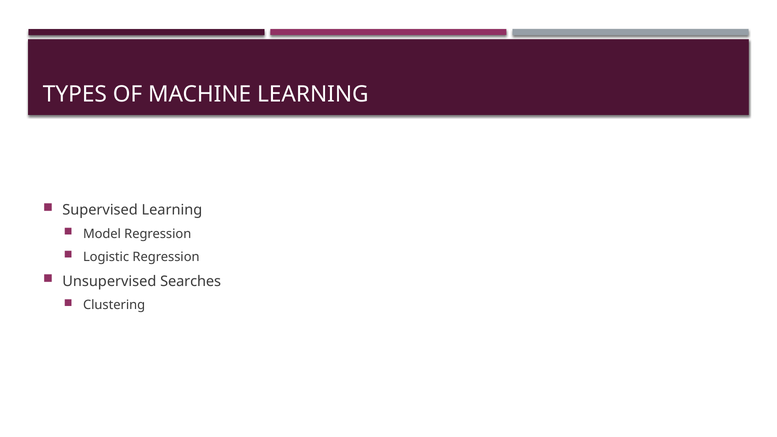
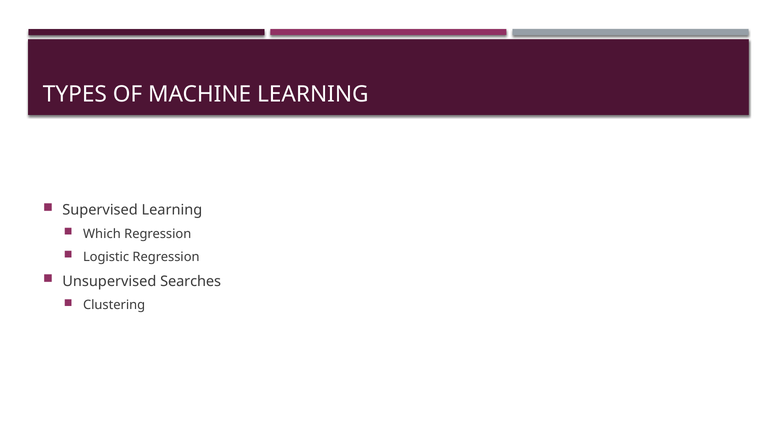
Model: Model -> Which
